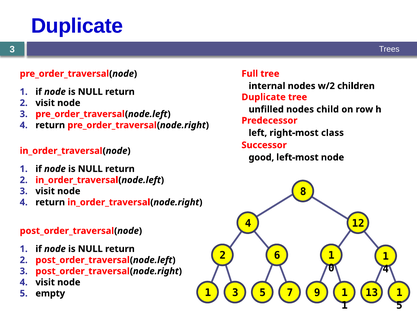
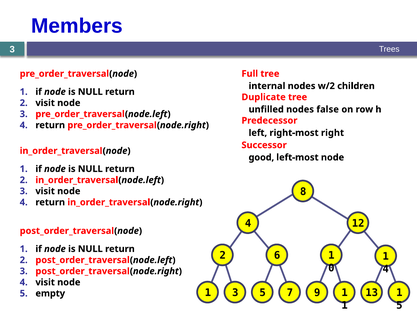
Duplicate at (77, 26): Duplicate -> Members
child: child -> false
class: class -> right
